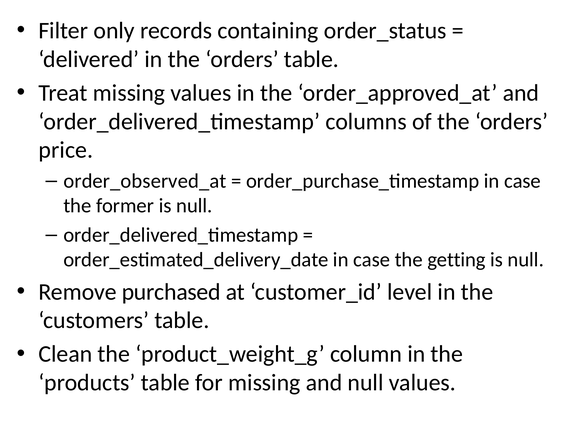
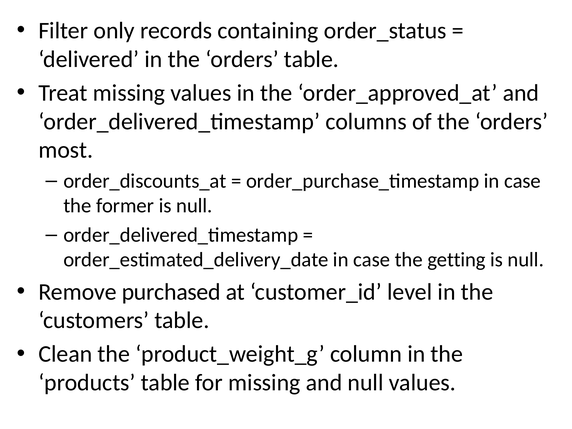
price: price -> most
order_observed_at: order_observed_at -> order_discounts_at
